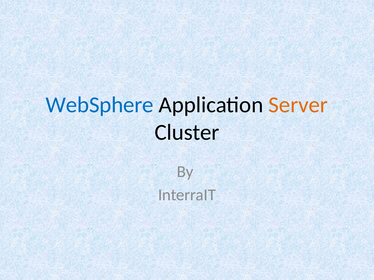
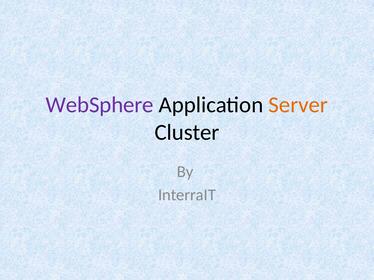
WebSphere colour: blue -> purple
